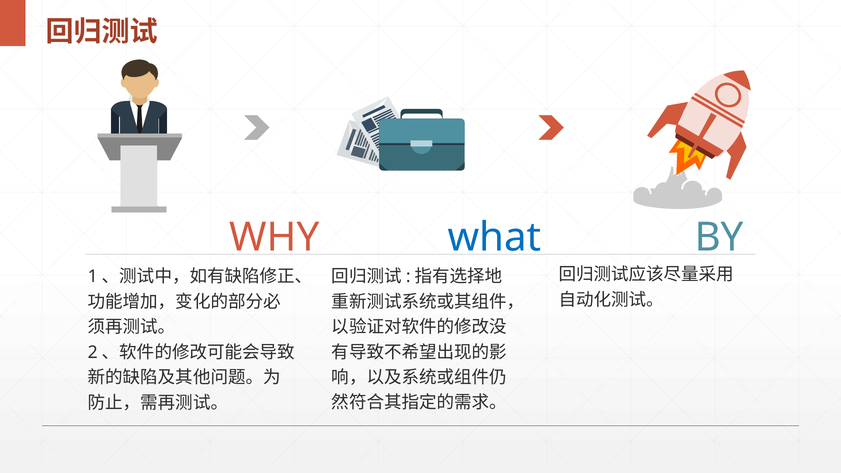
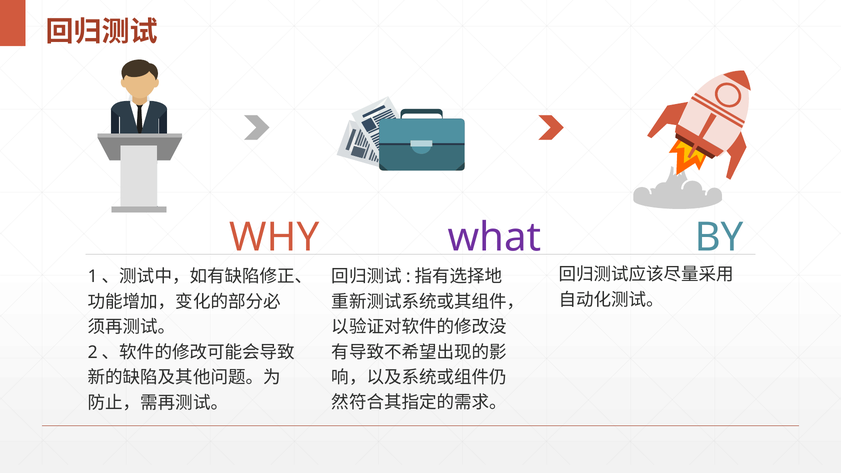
what colour: blue -> purple
